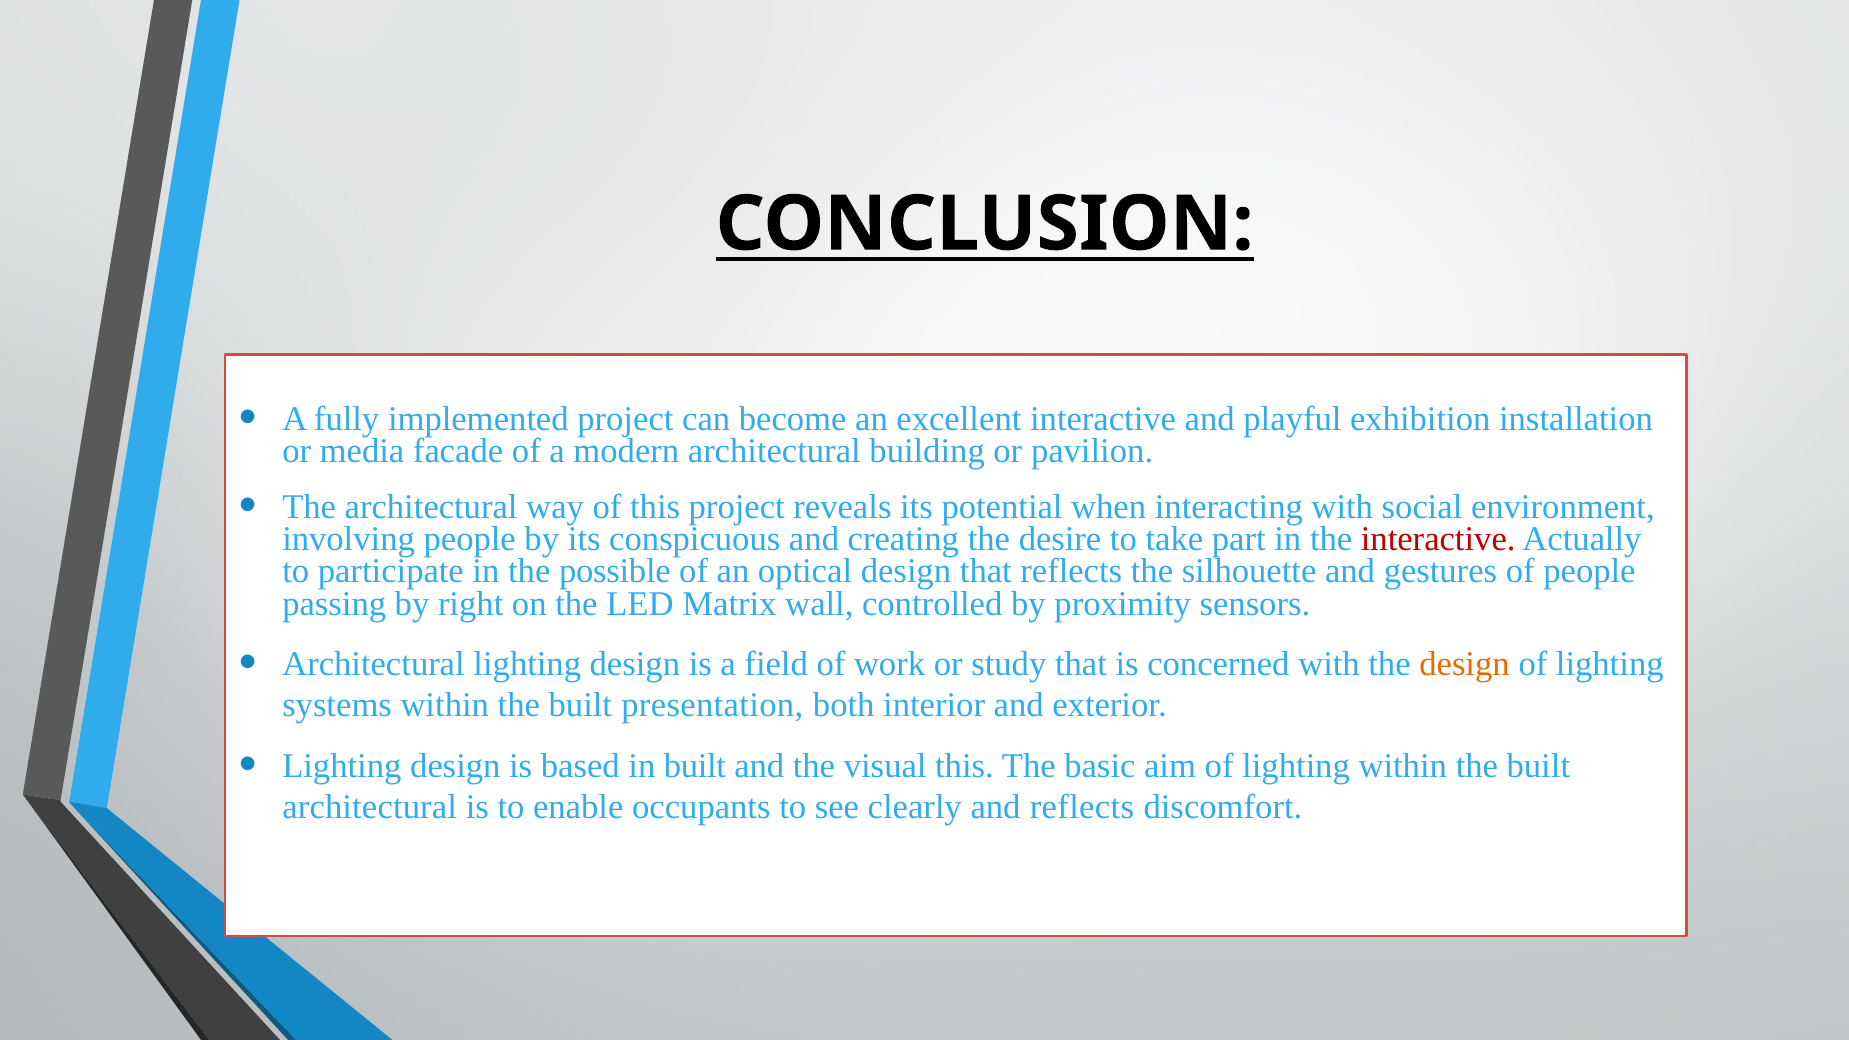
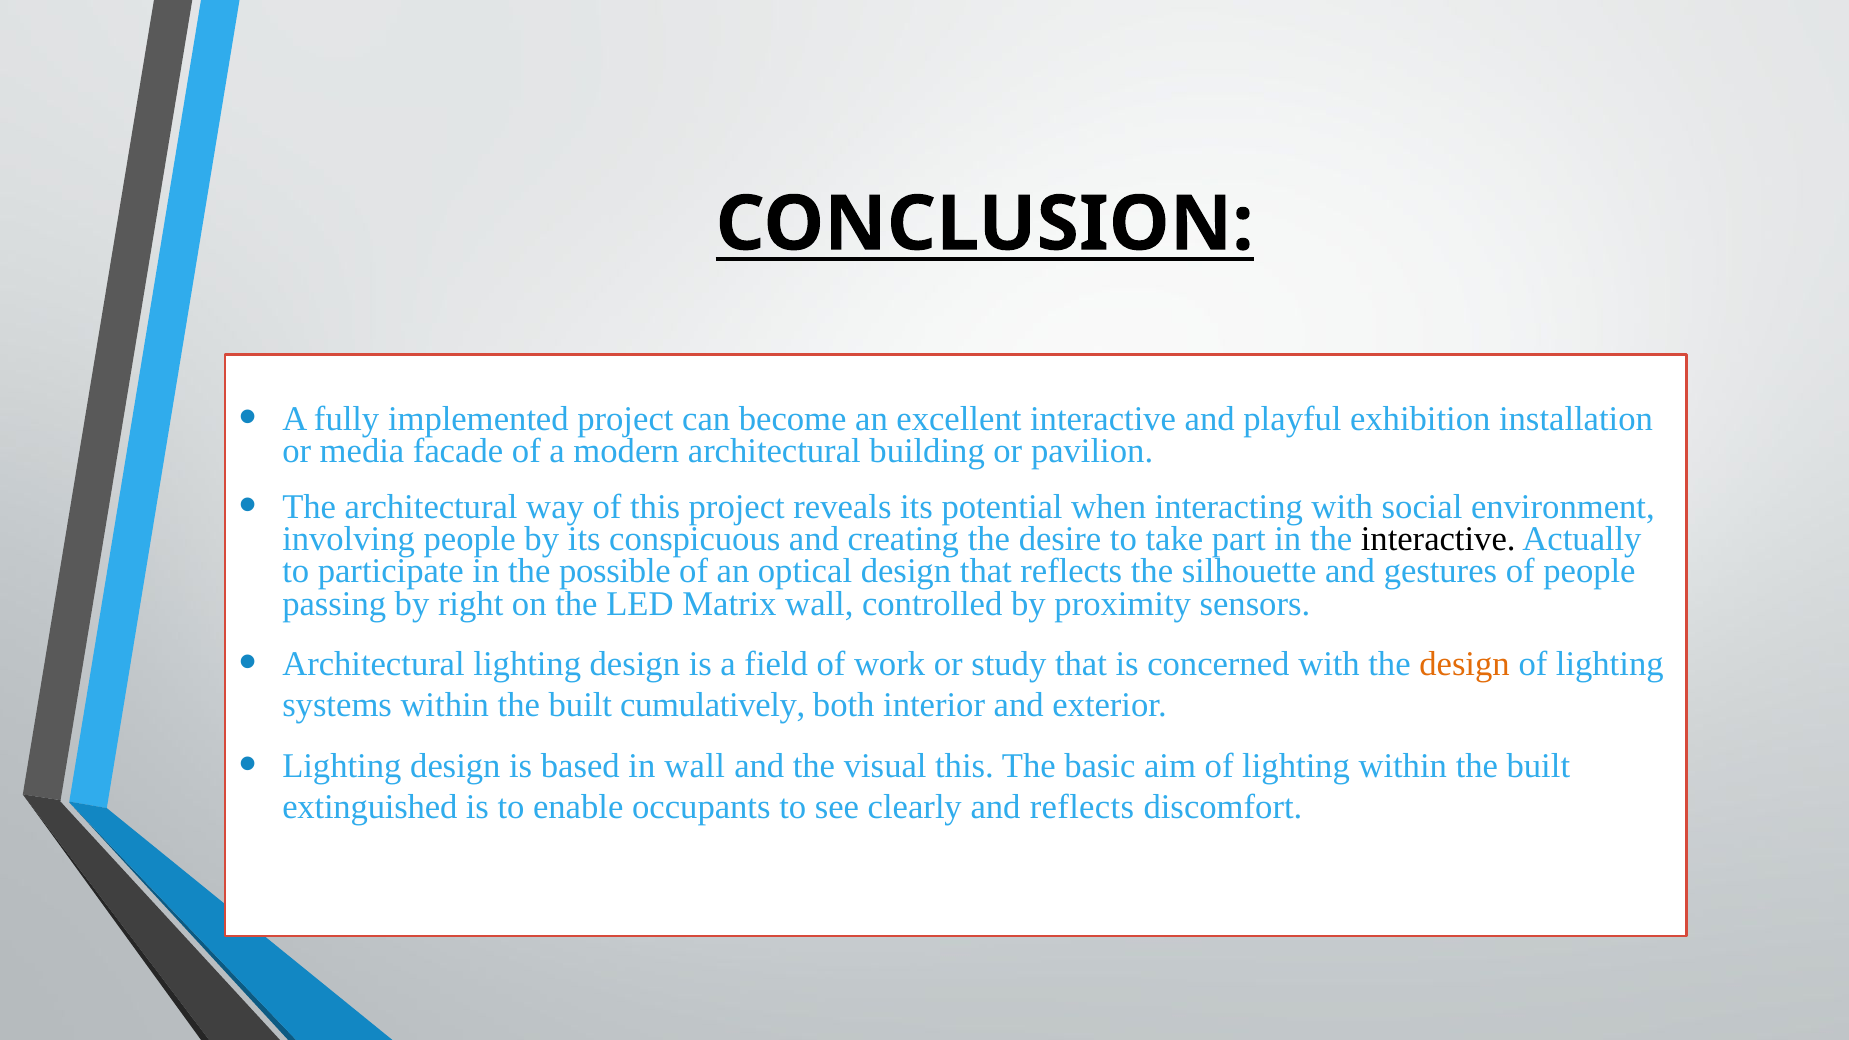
interactive at (1438, 539) colour: red -> black
presentation: presentation -> cumulatively
in built: built -> wall
architectural at (370, 807): architectural -> extinguished
